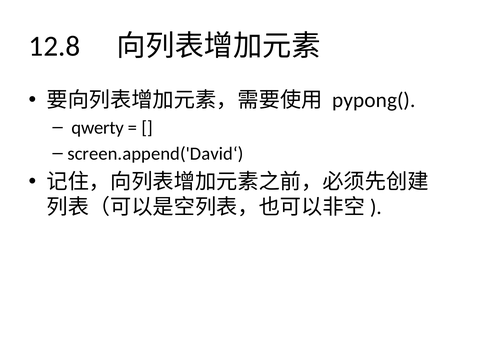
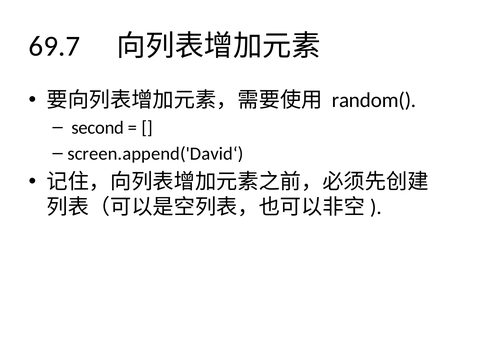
12.8: 12.8 -> 69.7
pypong(: pypong( -> random(
qwerty: qwerty -> second
